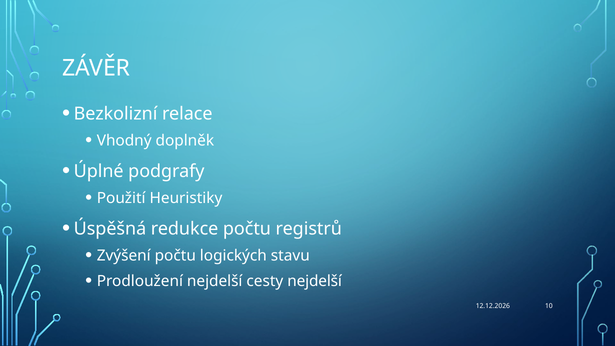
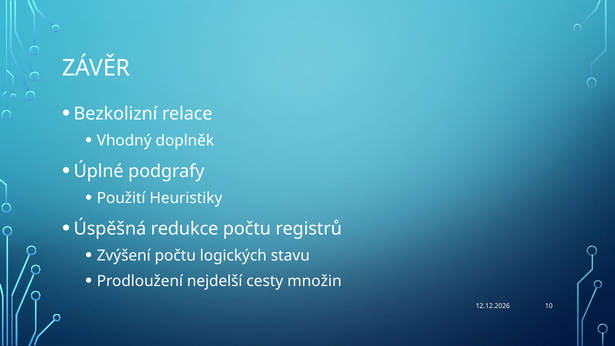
cesty nejdelší: nejdelší -> množin
